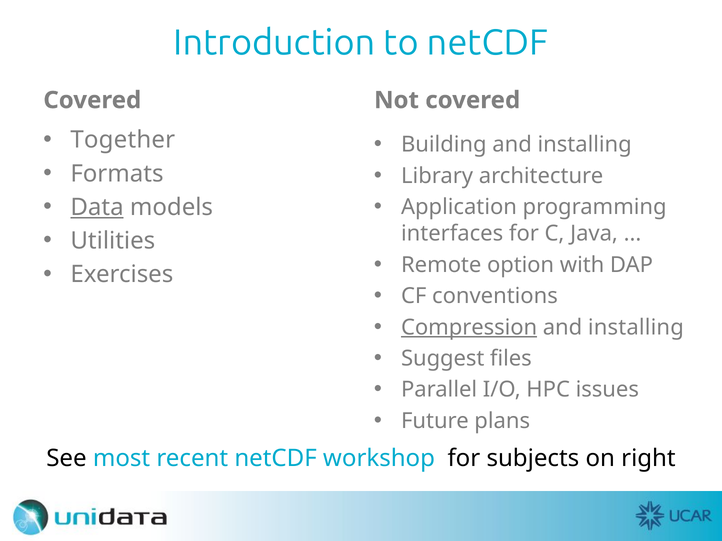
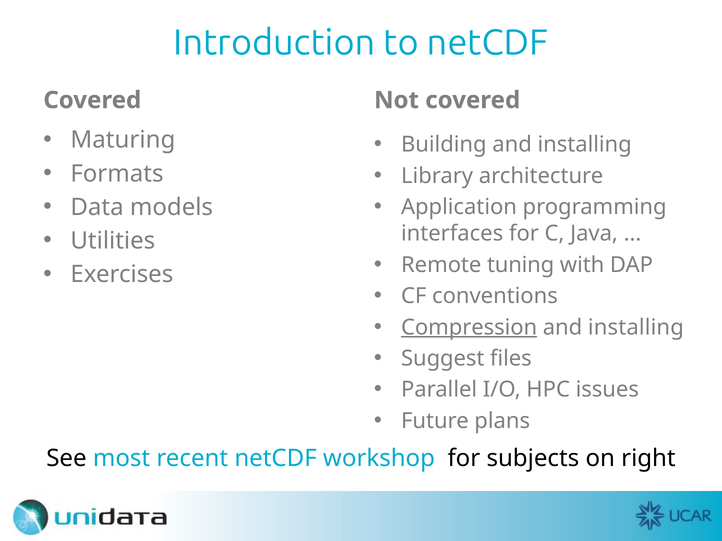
Together: Together -> Maturing
Data underline: present -> none
option: option -> tuning
